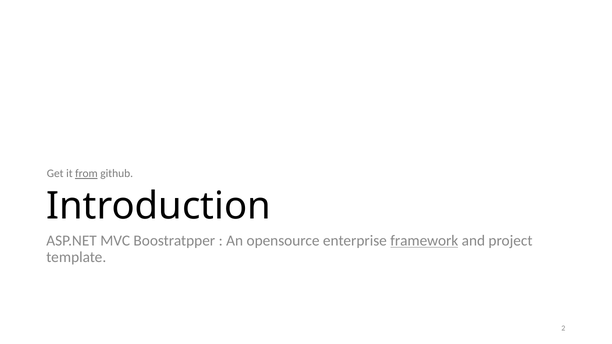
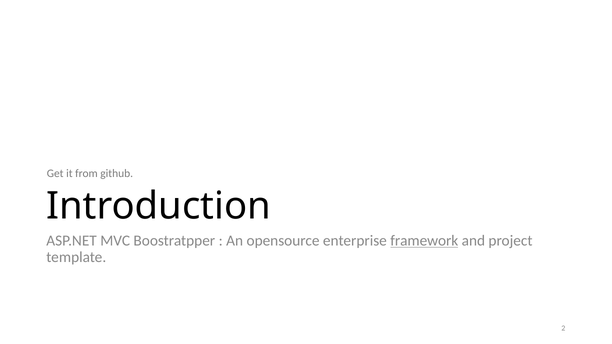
from underline: present -> none
